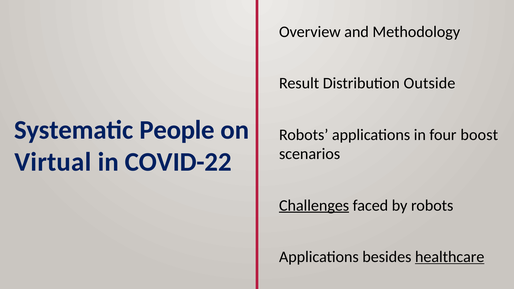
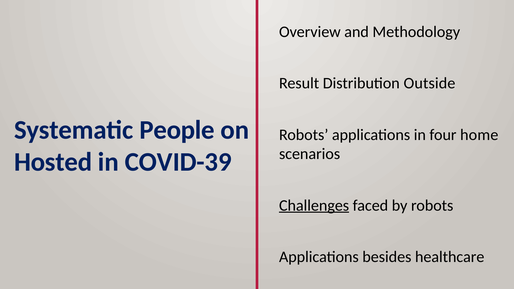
boost: boost -> home
Virtual: Virtual -> Hosted
COVID-22: COVID-22 -> COVID-39
healthcare underline: present -> none
